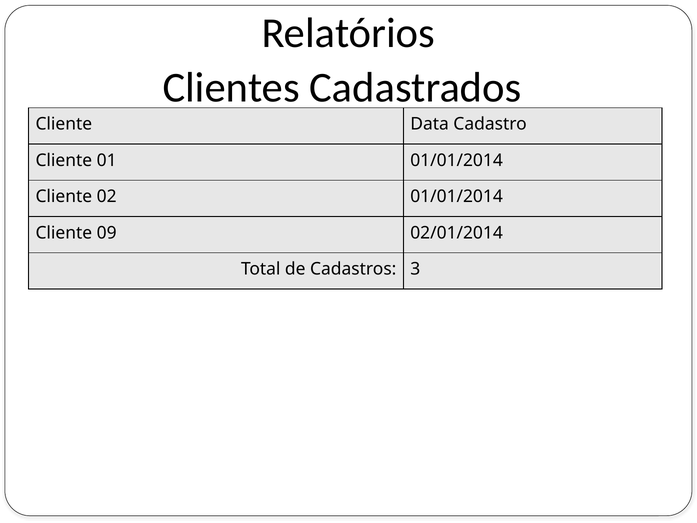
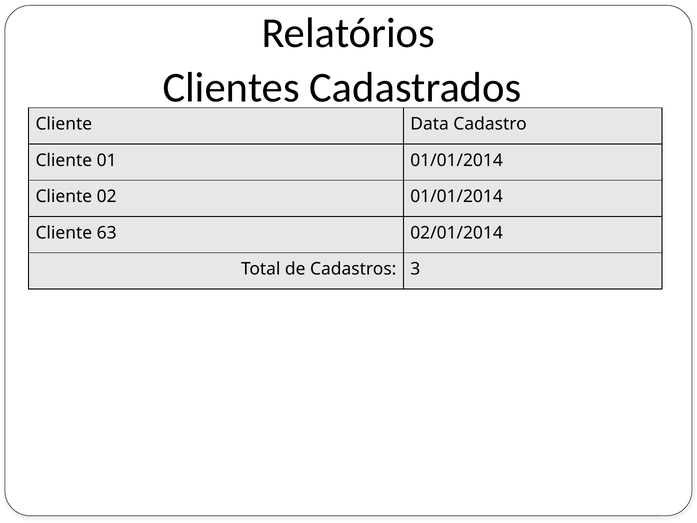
09: 09 -> 63
